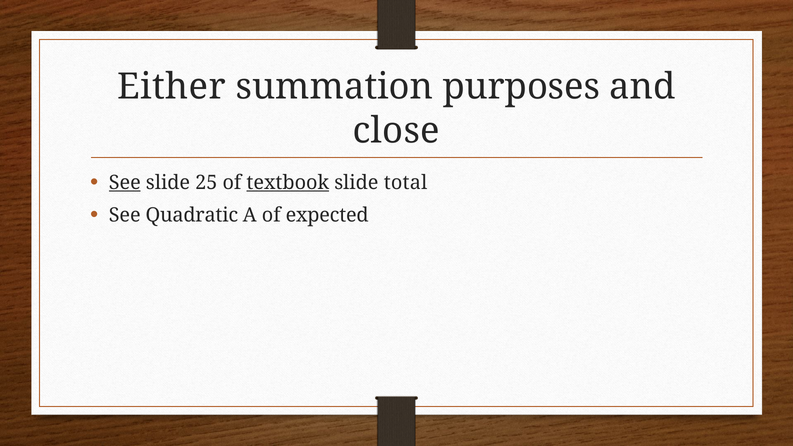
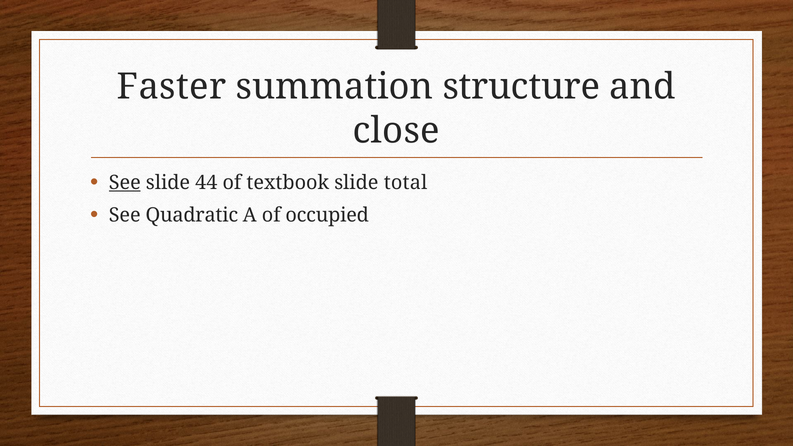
Either: Either -> Faster
purposes: purposes -> structure
25: 25 -> 44
textbook underline: present -> none
expected: expected -> occupied
